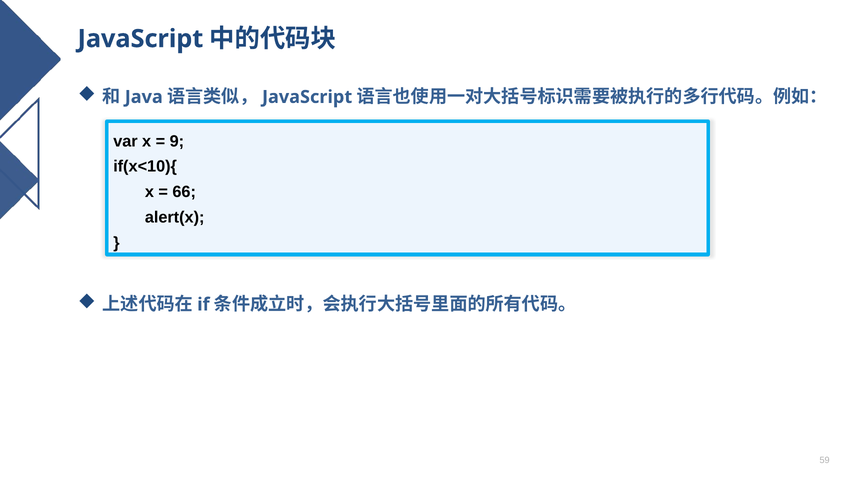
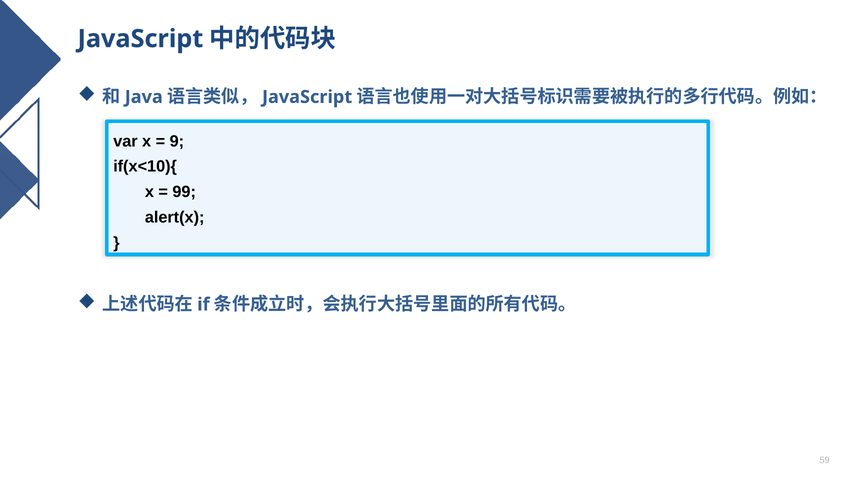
66: 66 -> 99
